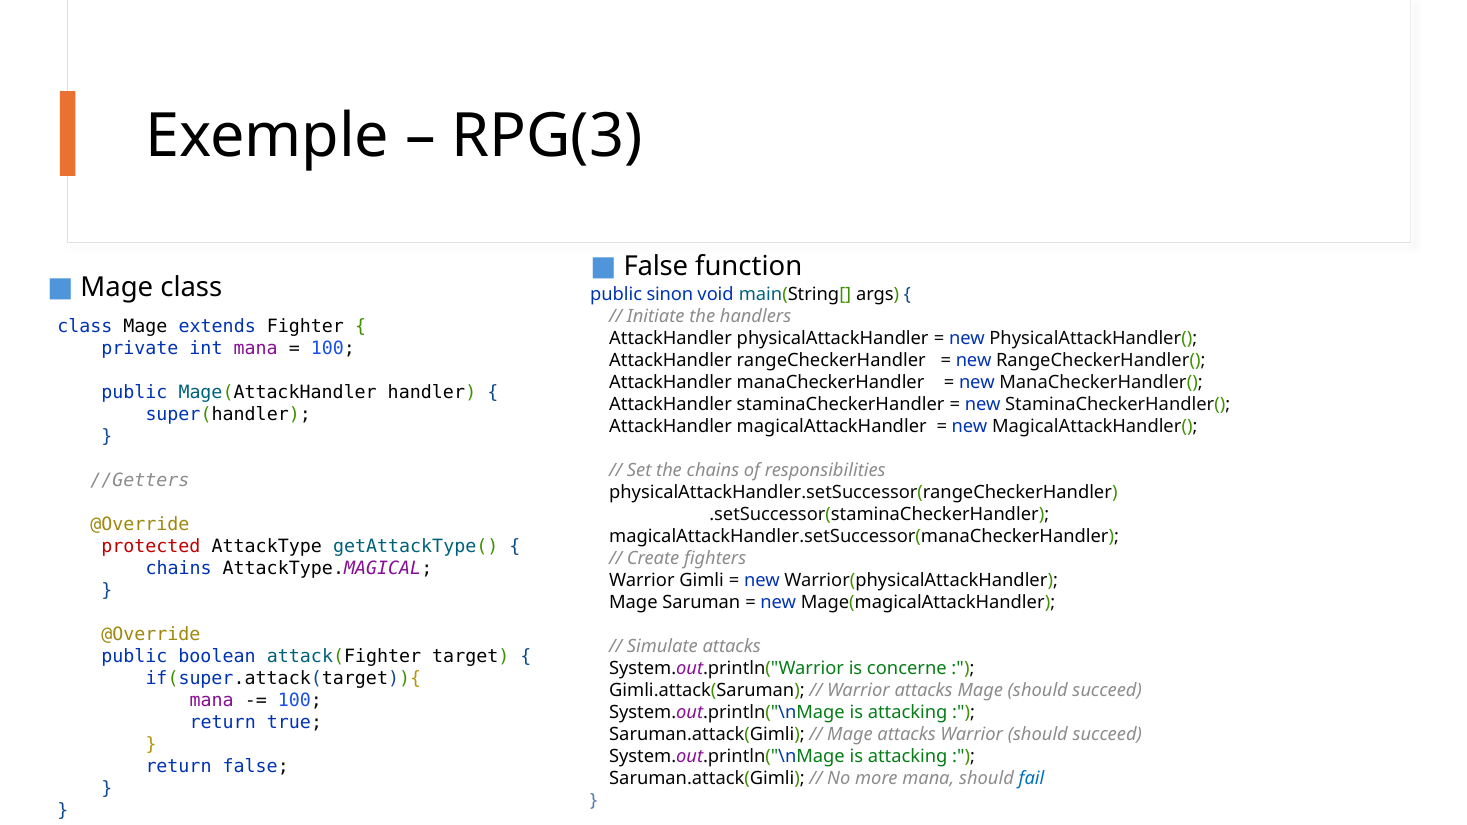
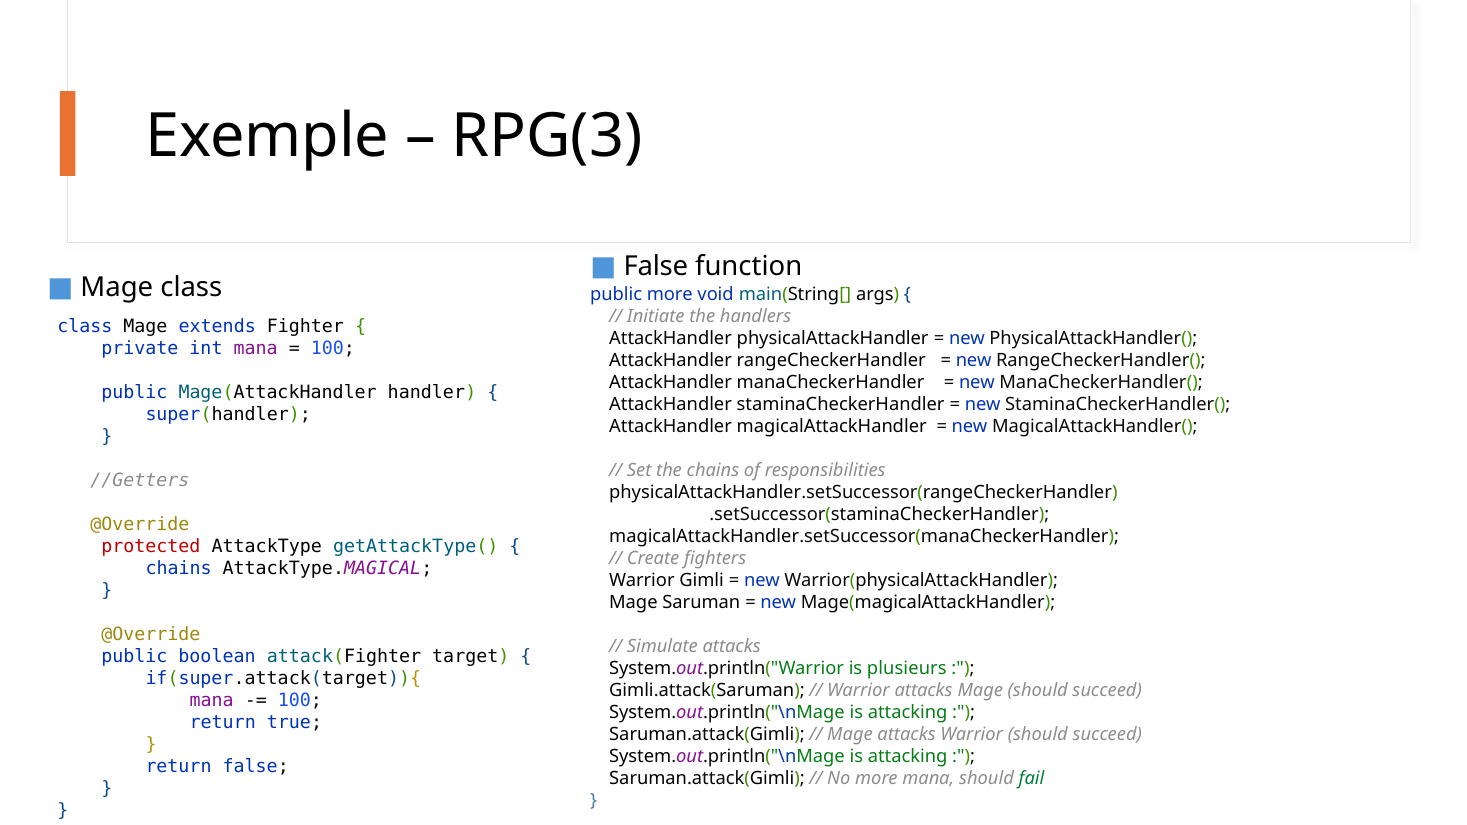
public sinon: sinon -> more
concerne: concerne -> plusieurs
fail colour: blue -> green
